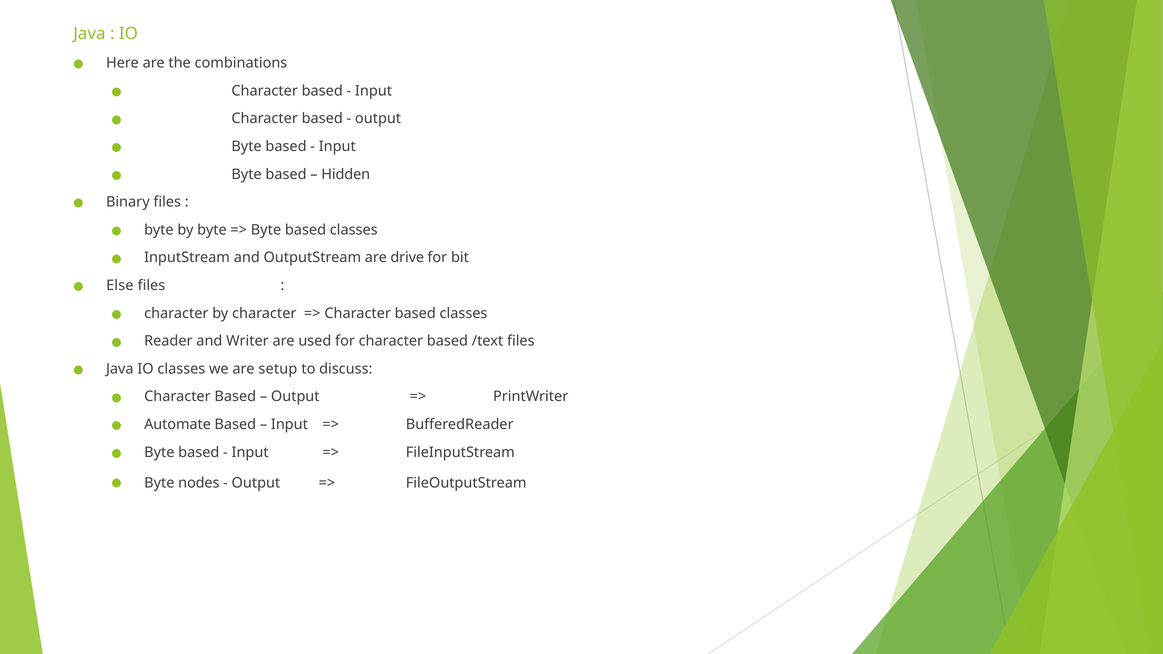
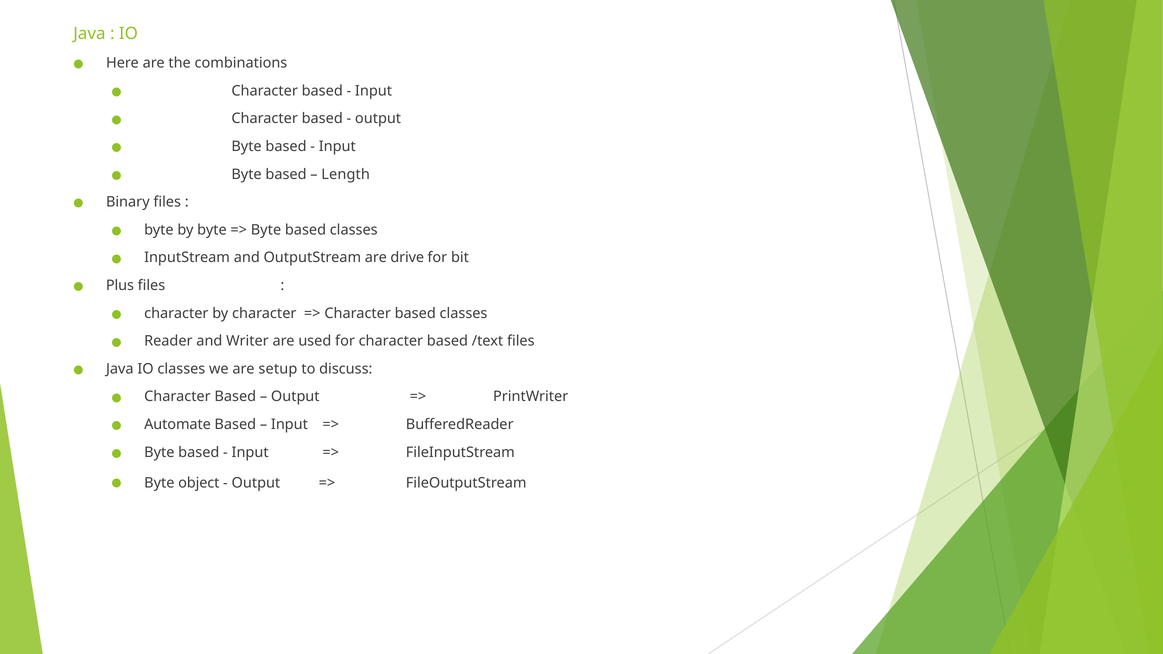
Hidden: Hidden -> Length
Else: Else -> Plus
nodes: nodes -> object
